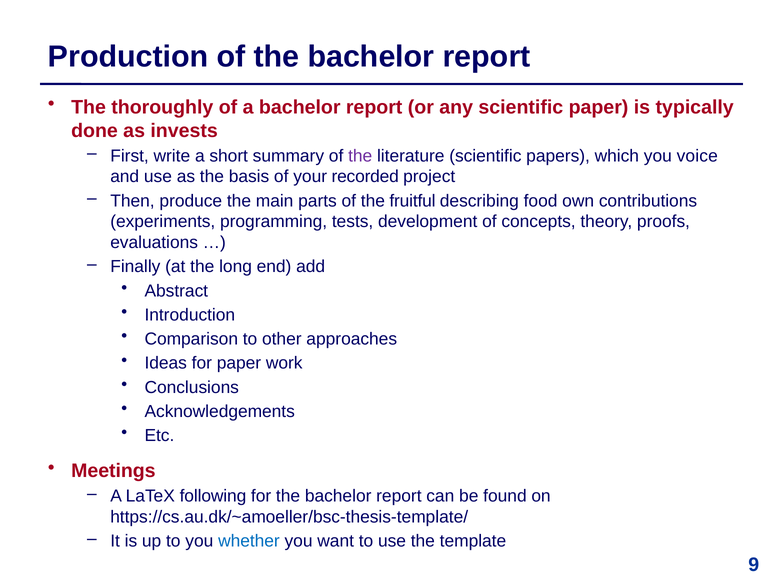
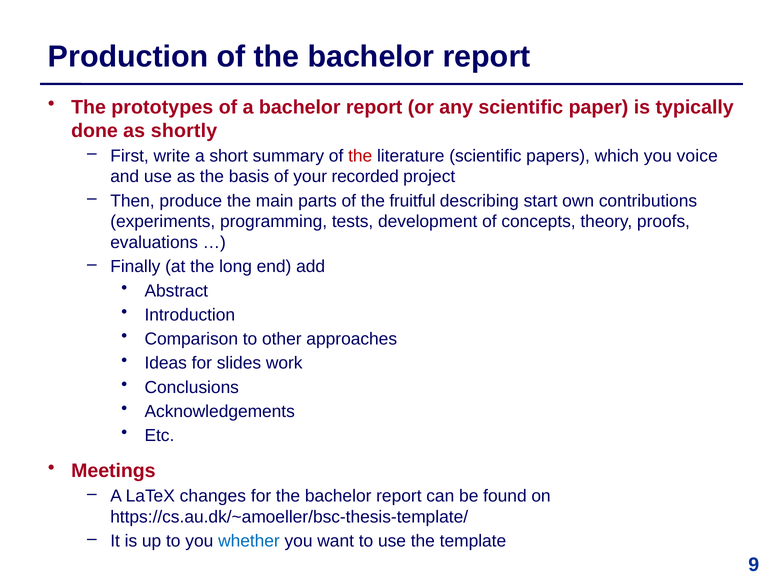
thoroughly: thoroughly -> prototypes
invests: invests -> shortly
the at (360, 156) colour: purple -> red
food: food -> start
for paper: paper -> slides
following: following -> changes
